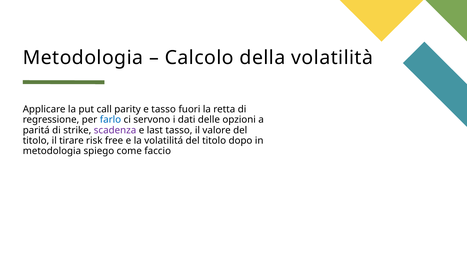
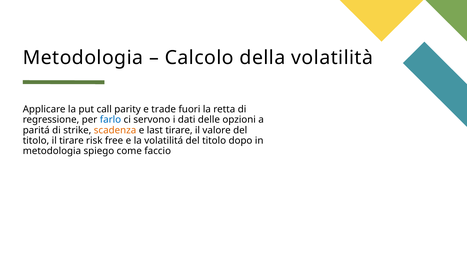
e tasso: tasso -> trade
scadenza colour: purple -> orange
last tasso: tasso -> tirare
